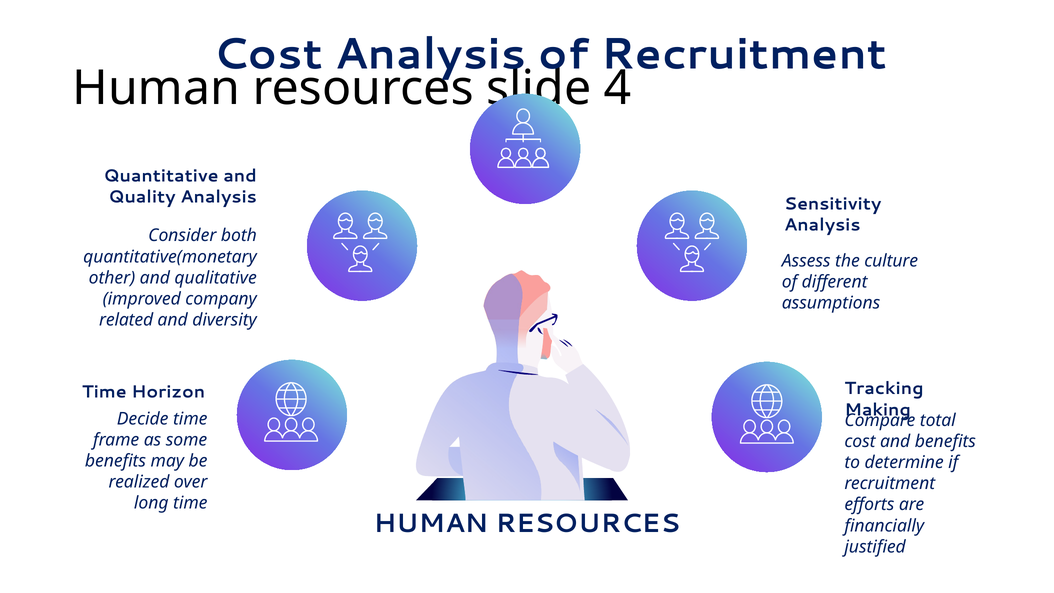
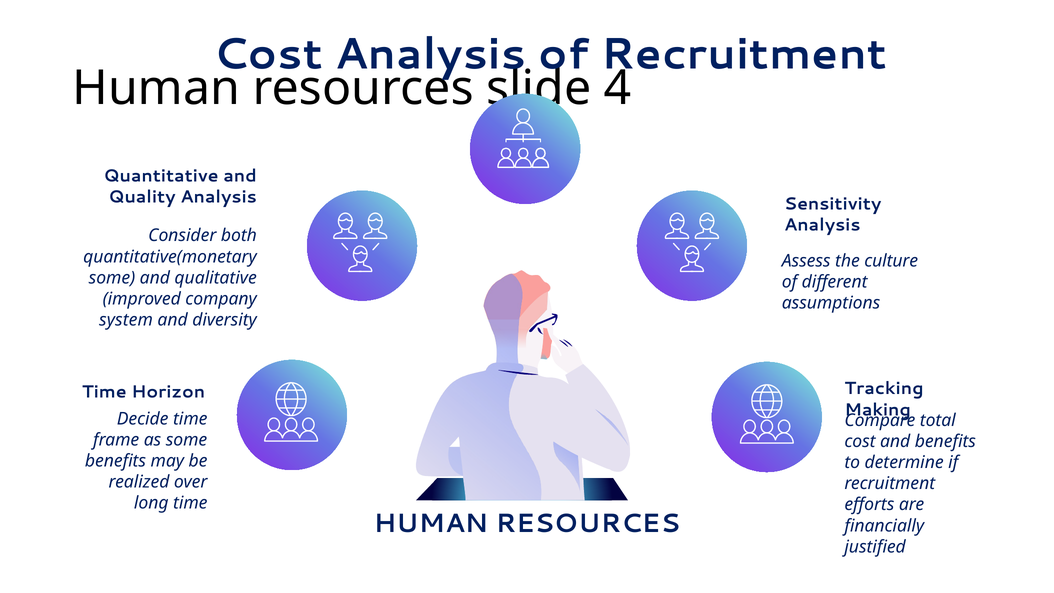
other at (112, 278): other -> some
related: related -> system
